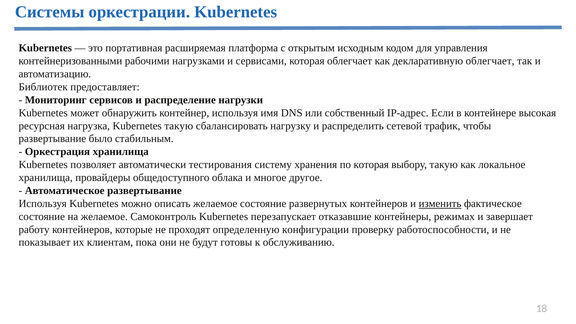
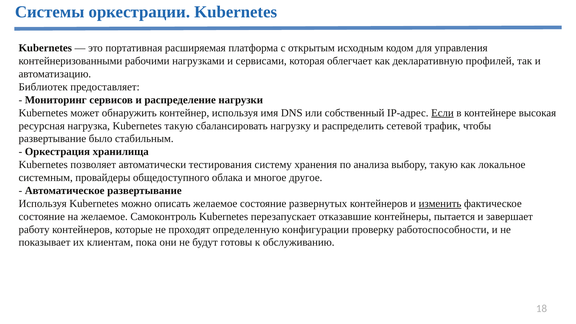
декларативную облегчает: облегчает -> профилей
Если underline: none -> present
по которая: которая -> анализа
хранилища at (46, 178): хранилища -> системным
режимах: режимах -> пытается
